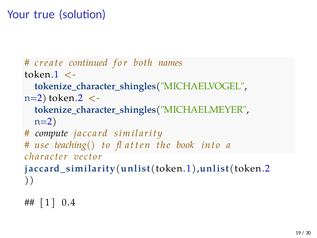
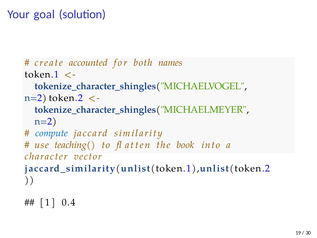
true: true -> goal
continued: continued -> accounted
compute colour: black -> blue
